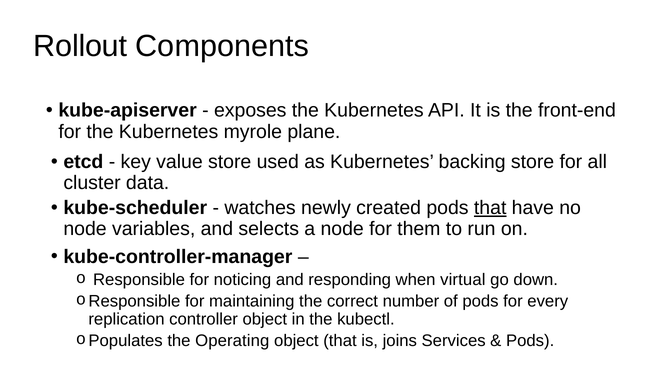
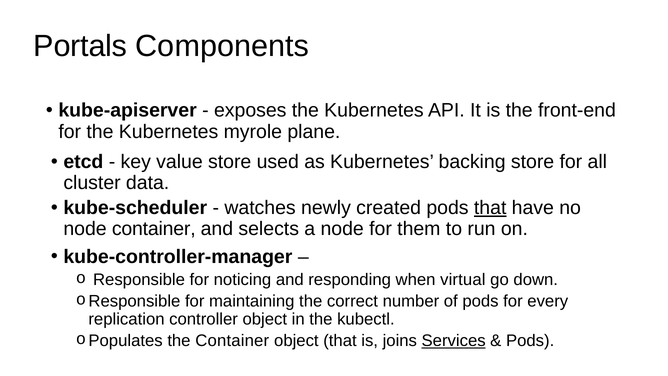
Rollout: Rollout -> Portals
node variables: variables -> container
the Operating: Operating -> Container
Services underline: none -> present
